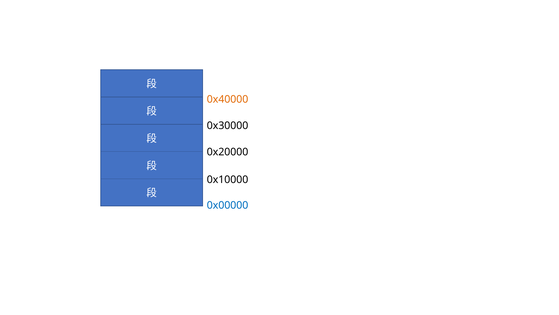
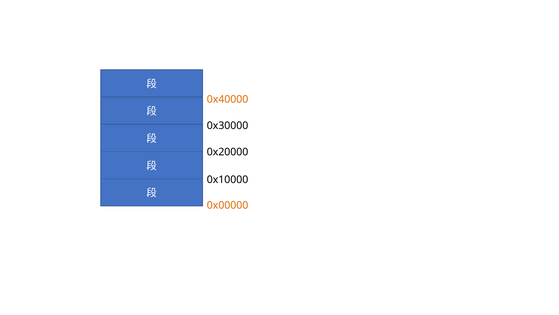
0x00000 colour: blue -> orange
